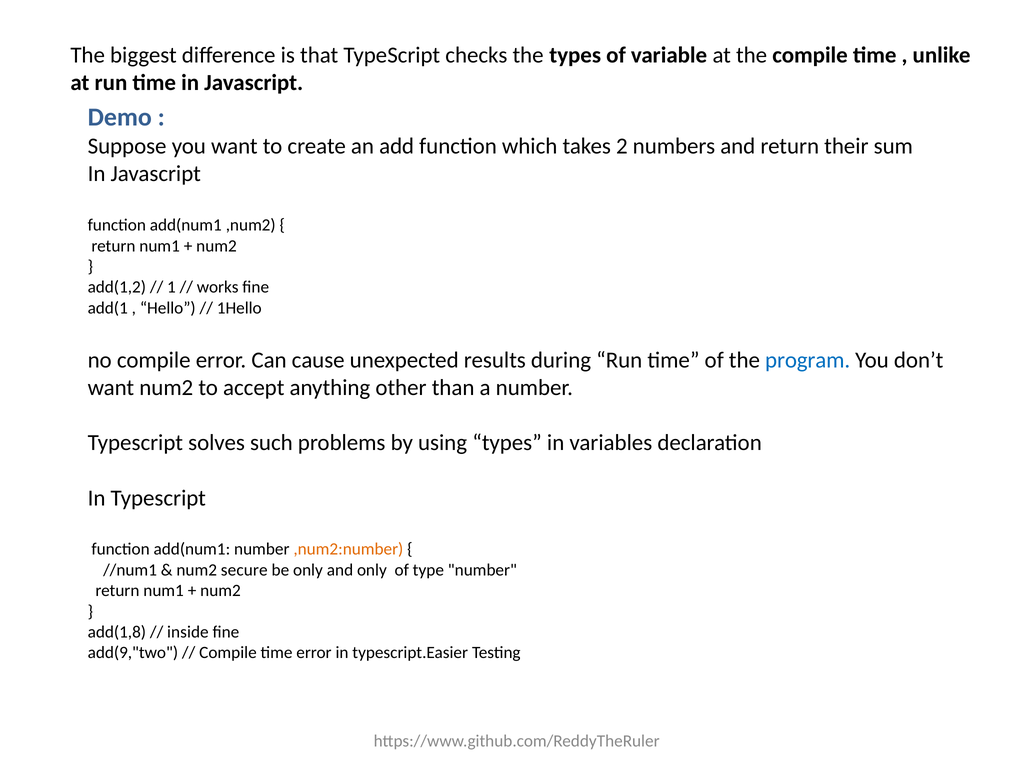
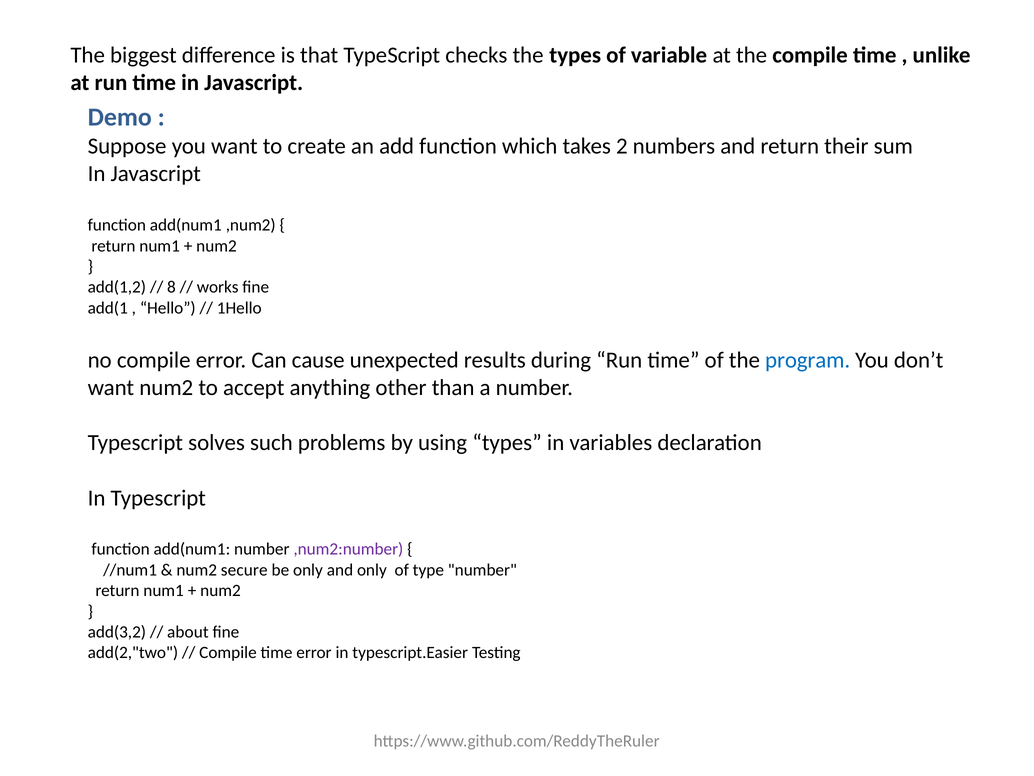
1: 1 -> 8
,num2:number colour: orange -> purple
add(1,8: add(1,8 -> add(3,2
inside: inside -> about
add(9,"two: add(9,"two -> add(2,"two
